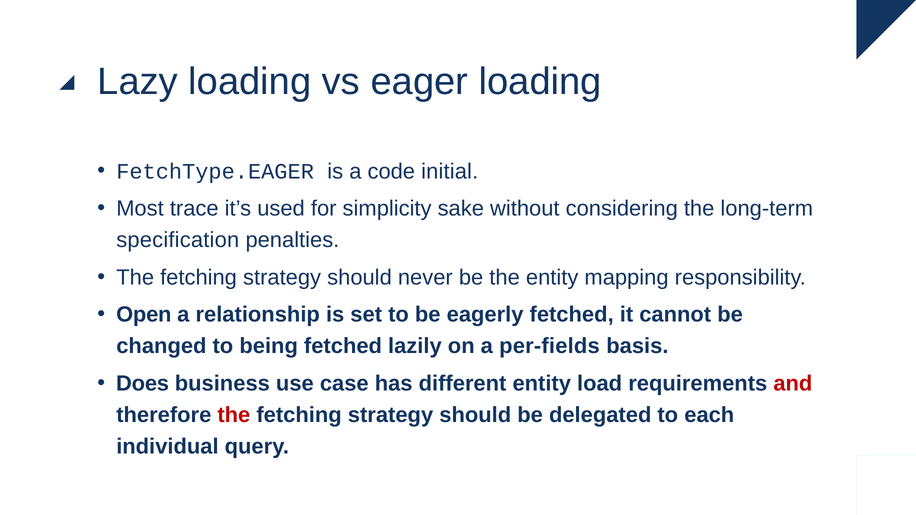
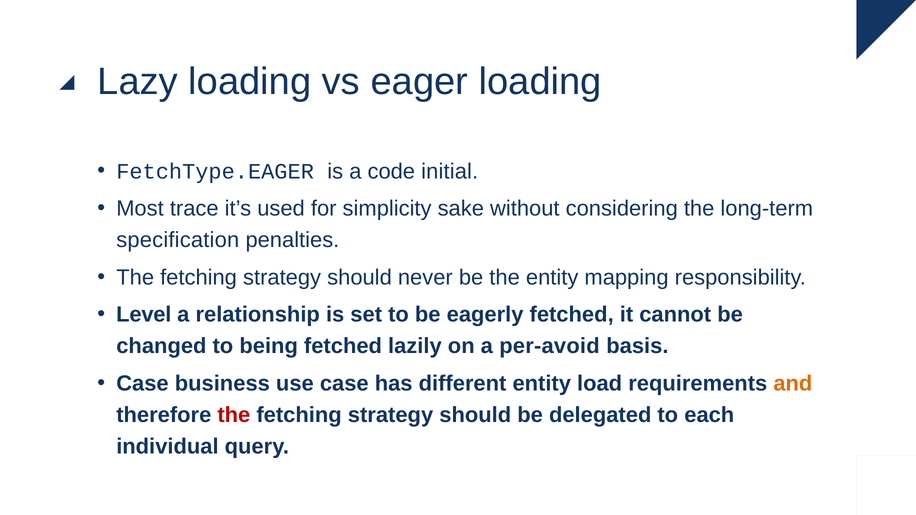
Open: Open -> Level
per-fields: per-fields -> per-avoid
Does at (143, 384): Does -> Case
and colour: red -> orange
